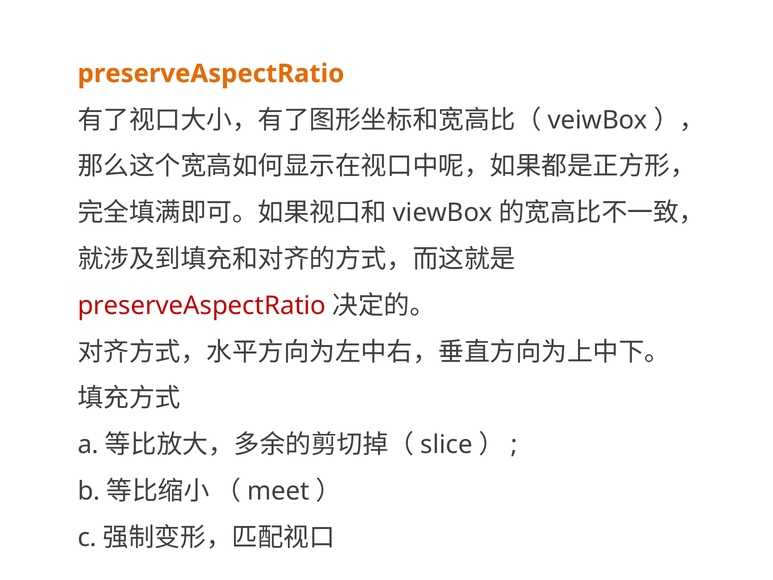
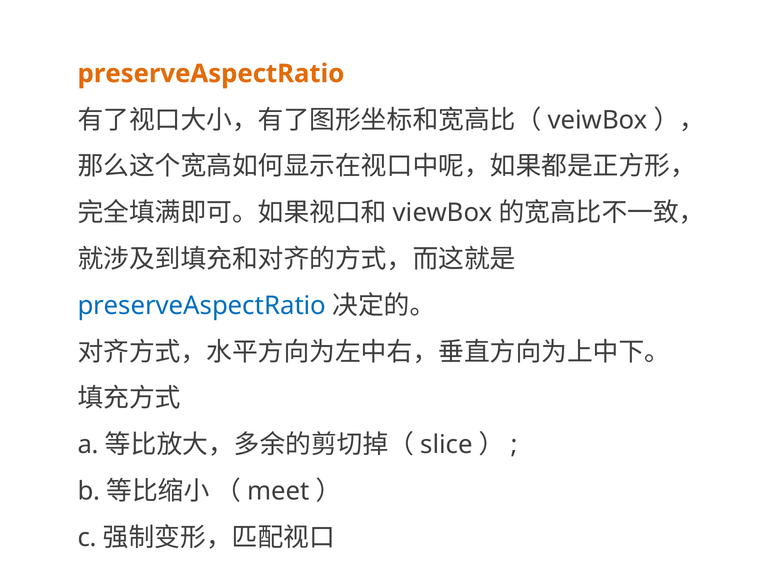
preserveAspectRatio at (202, 306) colour: red -> blue
